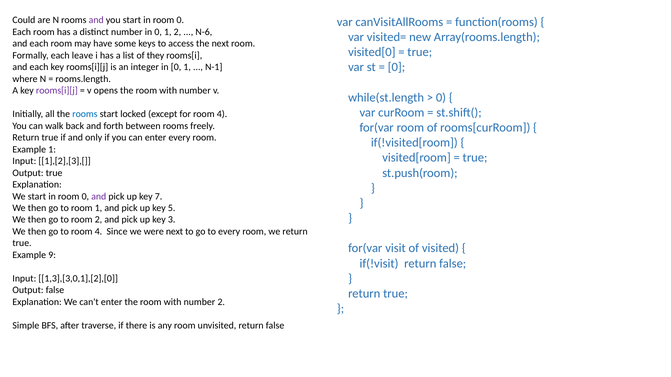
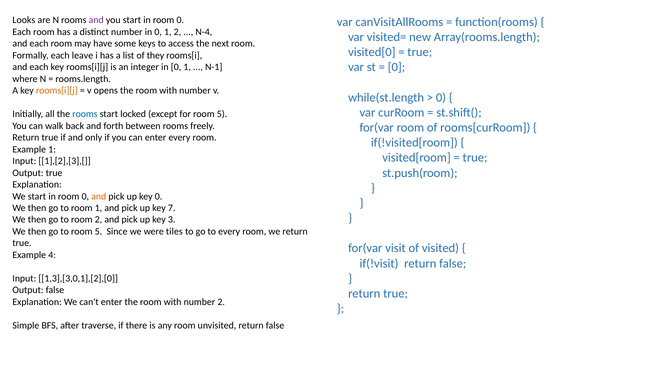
Could: Could -> Looks
N-6: N-6 -> N-4
rooms[i][j at (57, 91) colour: purple -> orange
for room 4: 4 -> 5
and at (99, 197) colour: purple -> orange
key 7: 7 -> 0
5: 5 -> 7
to room 4: 4 -> 5
were next: next -> tiles
9: 9 -> 4
